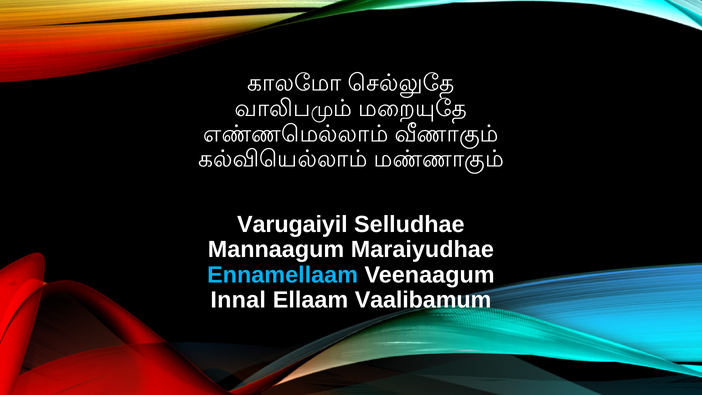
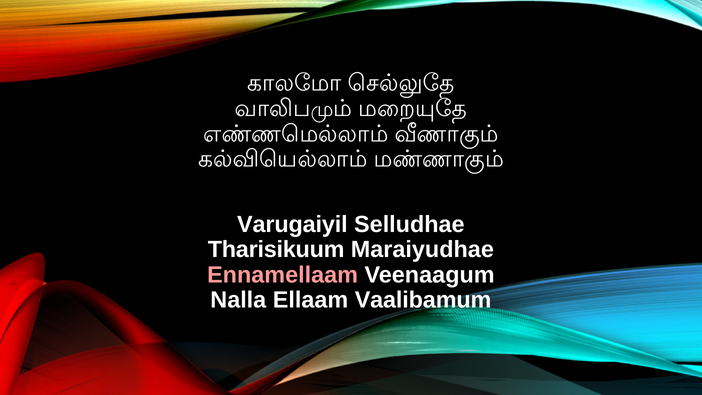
Mannaagum: Mannaagum -> Tharisikuum
Ennamellaam colour: light blue -> pink
Innal: Innal -> Nalla
